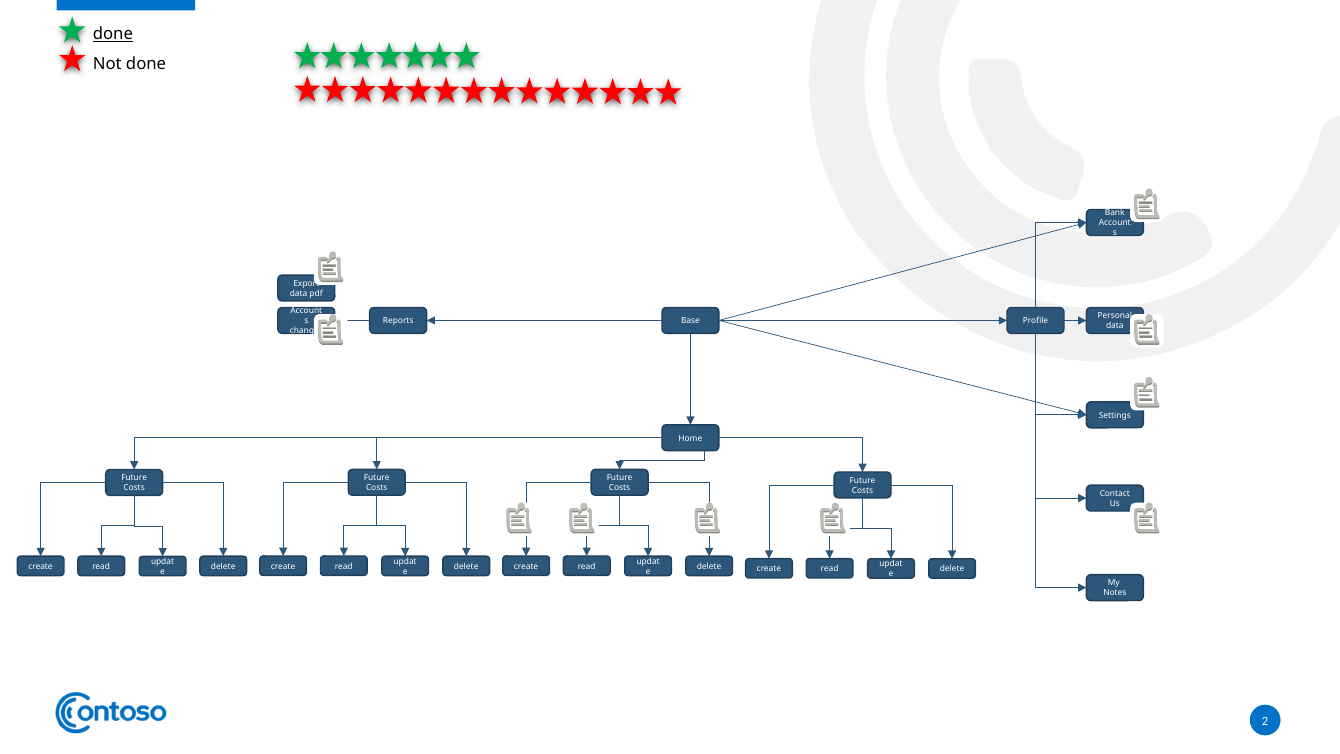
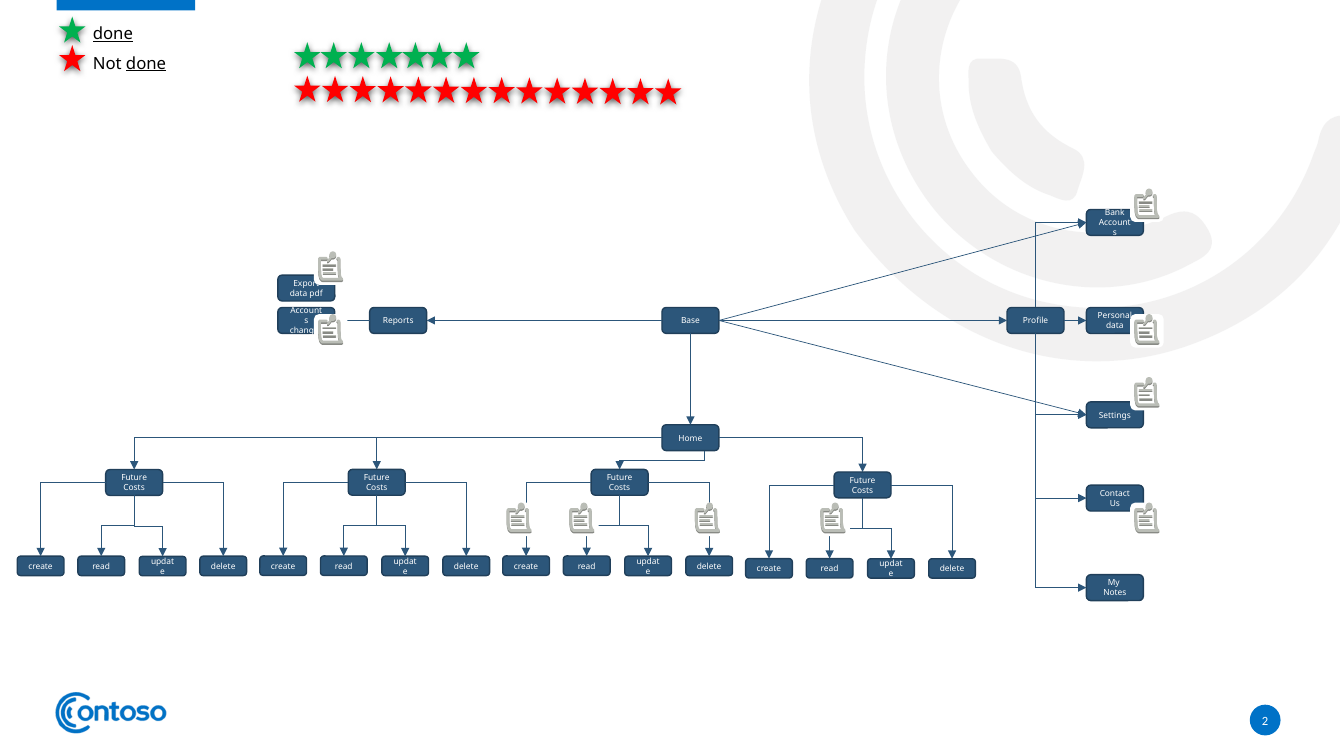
done at (146, 64) underline: none -> present
